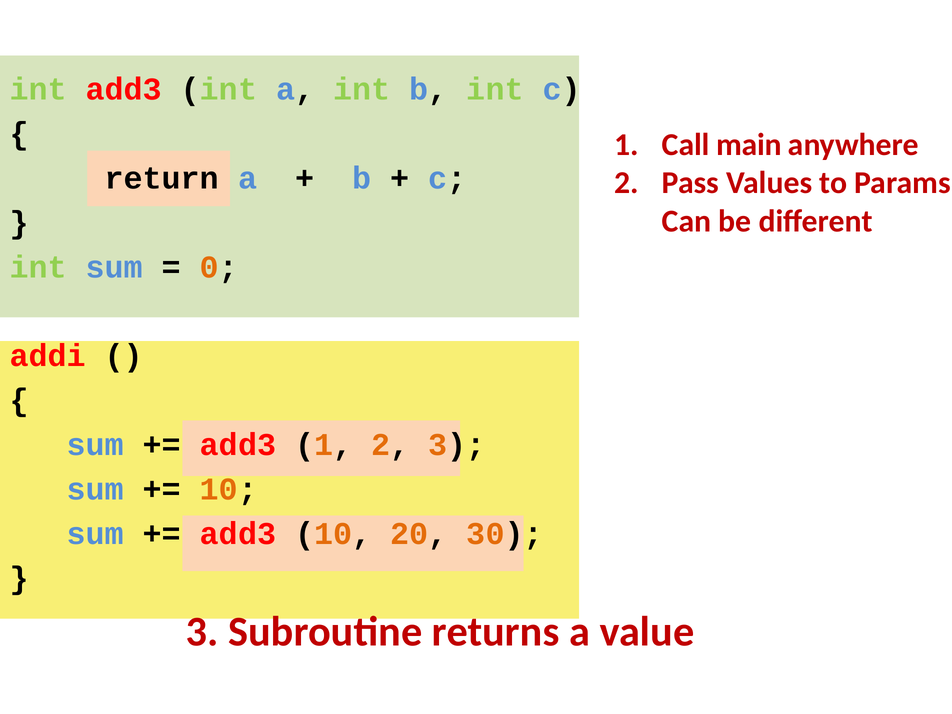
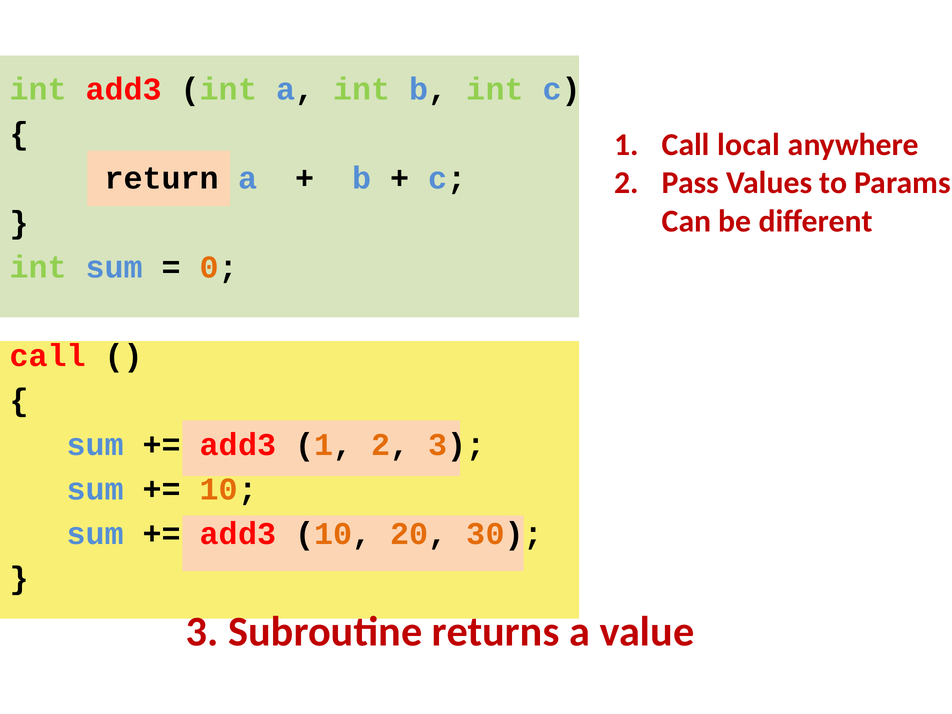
main: main -> local
addi at (48, 356): addi -> call
